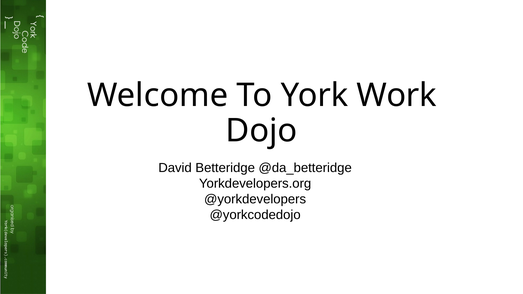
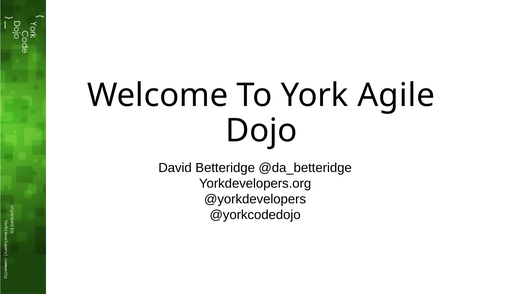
Work: Work -> Agile
